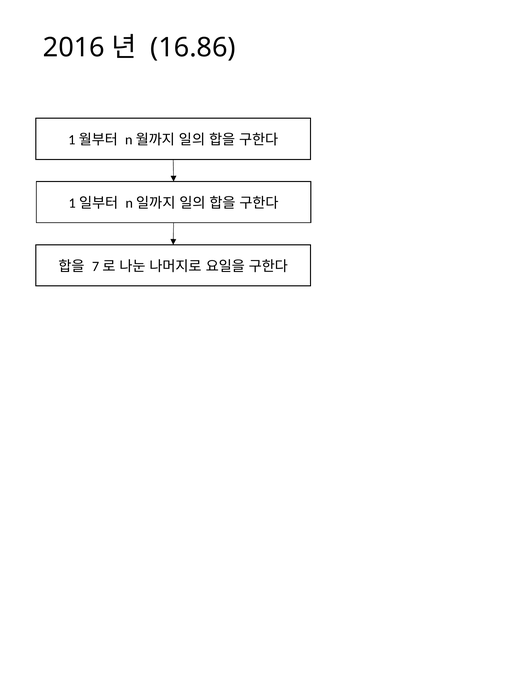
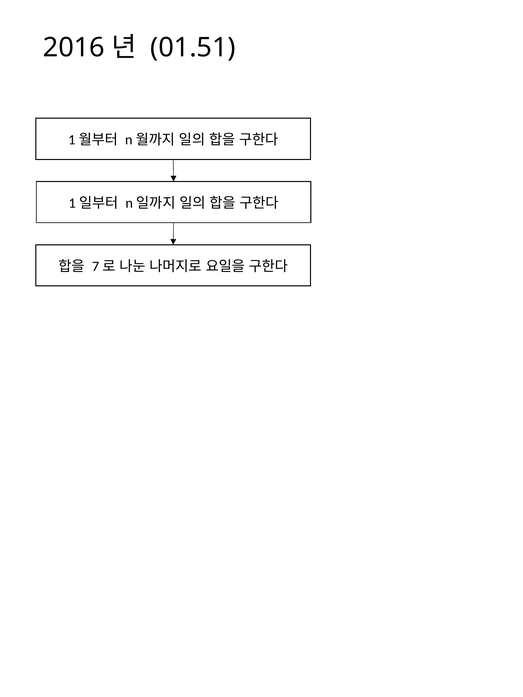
16.86: 16.86 -> 01.51
